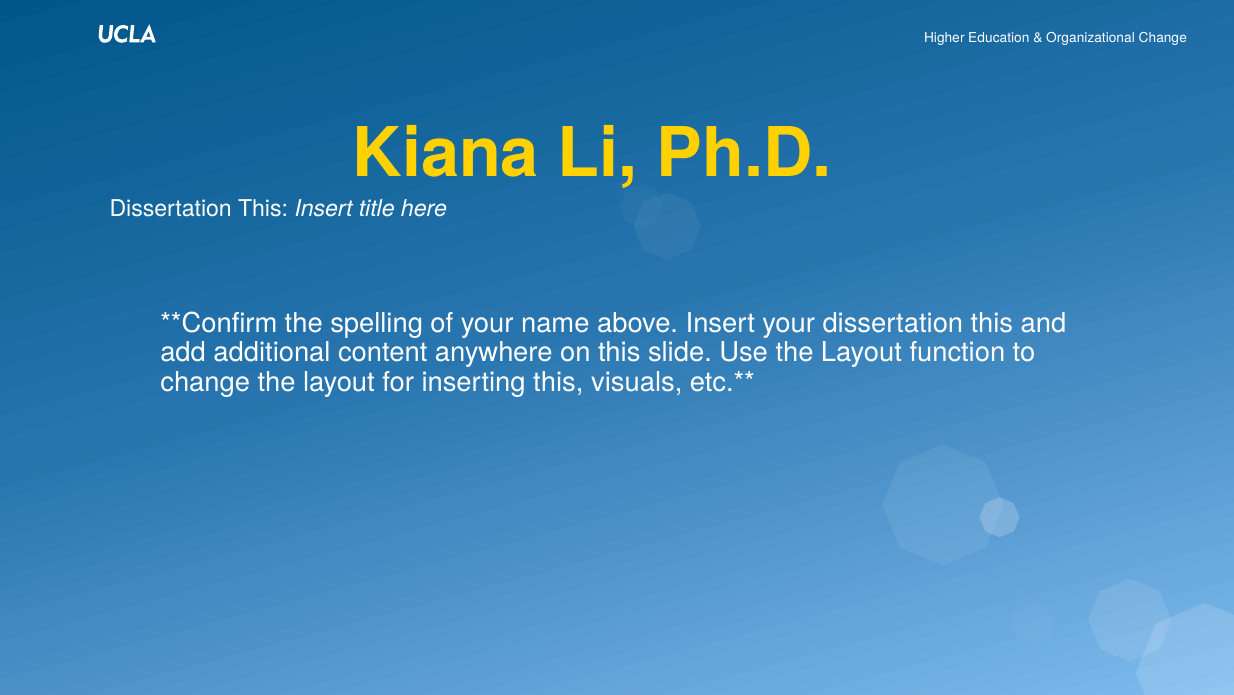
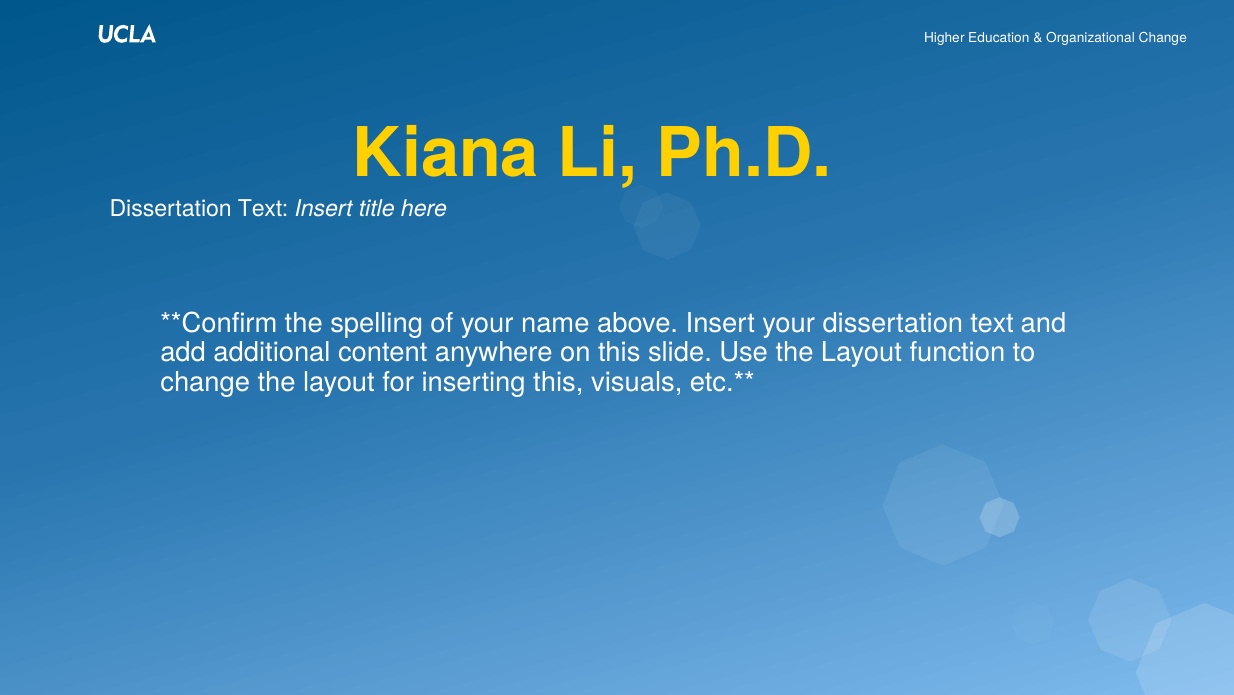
This at (263, 208): This -> Text
your dissertation this: this -> text
